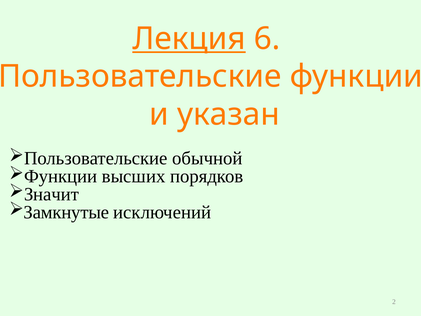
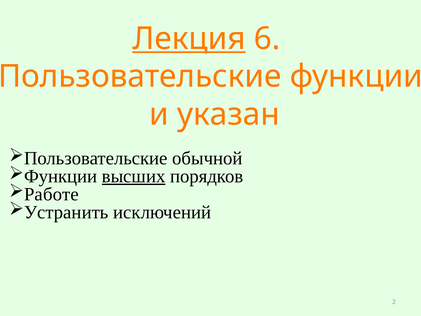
высших underline: none -> present
Значит: Значит -> Работе
Замкнутые: Замкнутые -> Устранить
